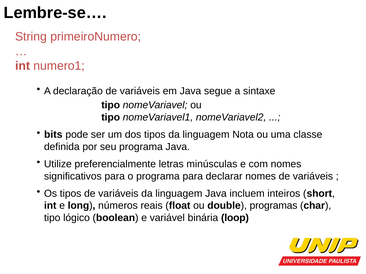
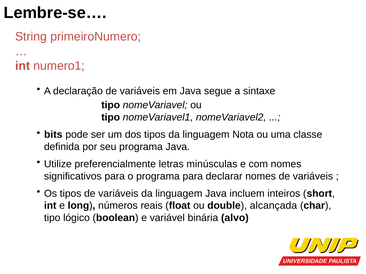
programas: programas -> alcançada
loop: loop -> alvo
